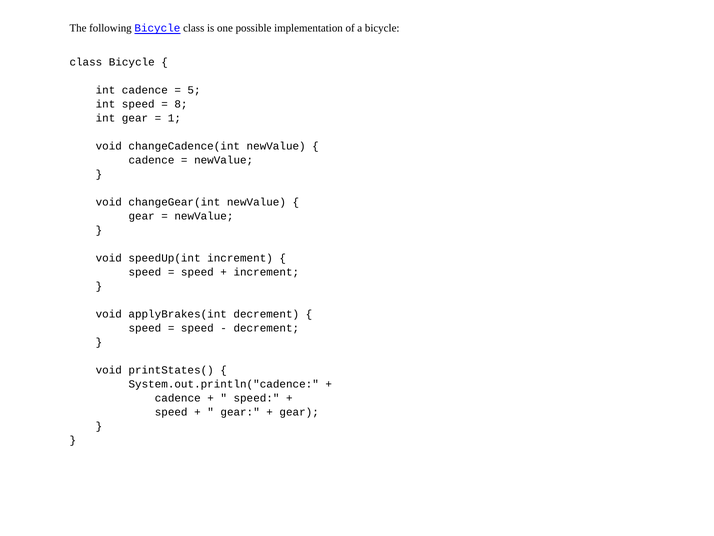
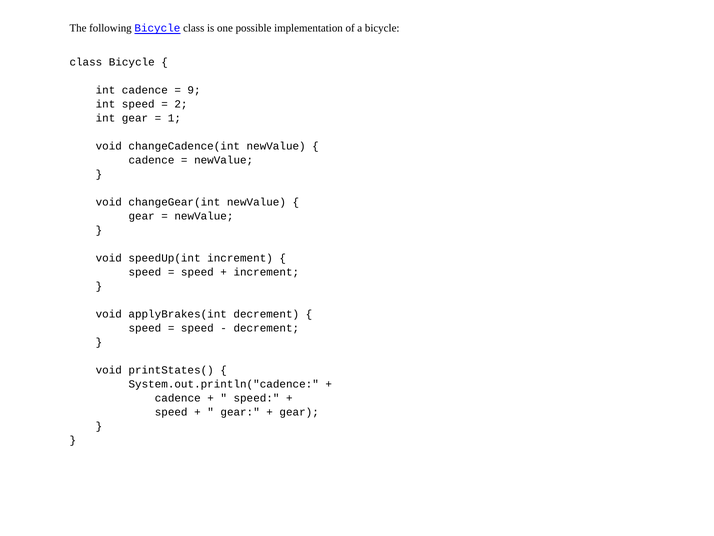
5: 5 -> 9
8: 8 -> 2
